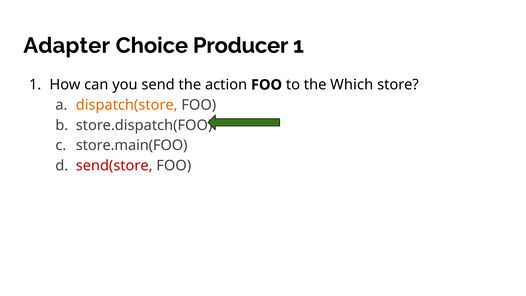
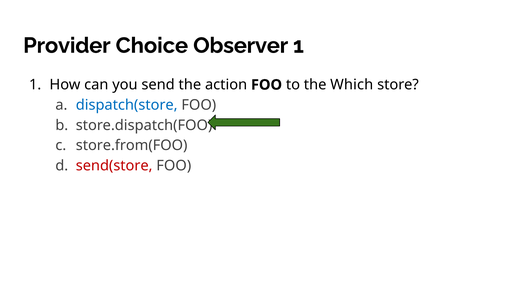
Adapter: Adapter -> Provider
Producer: Producer -> Observer
dispatch(store colour: orange -> blue
store.main(FOO: store.main(FOO -> store.from(FOO
